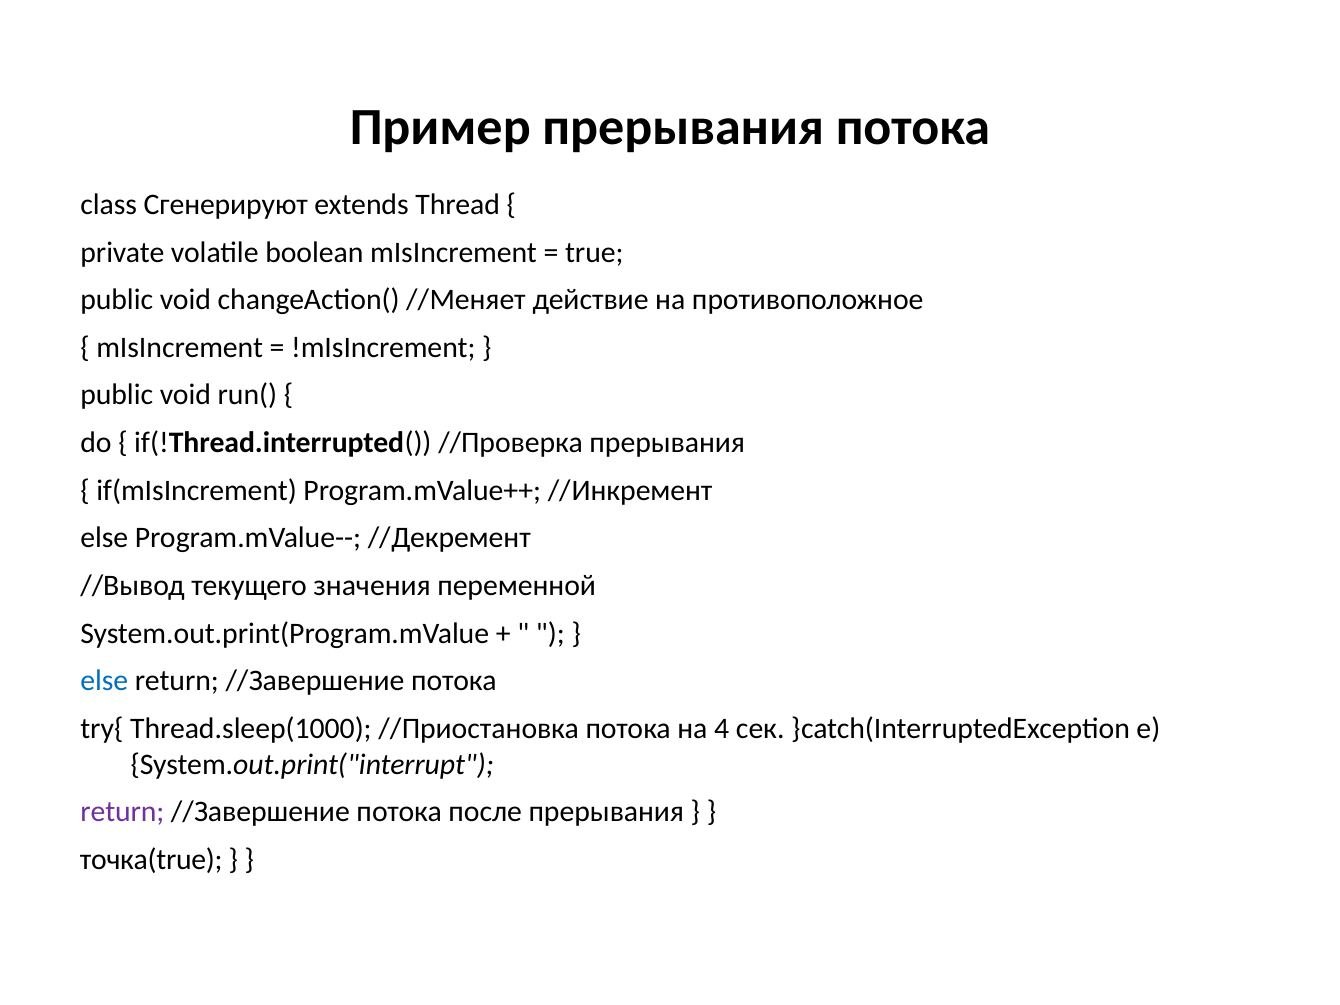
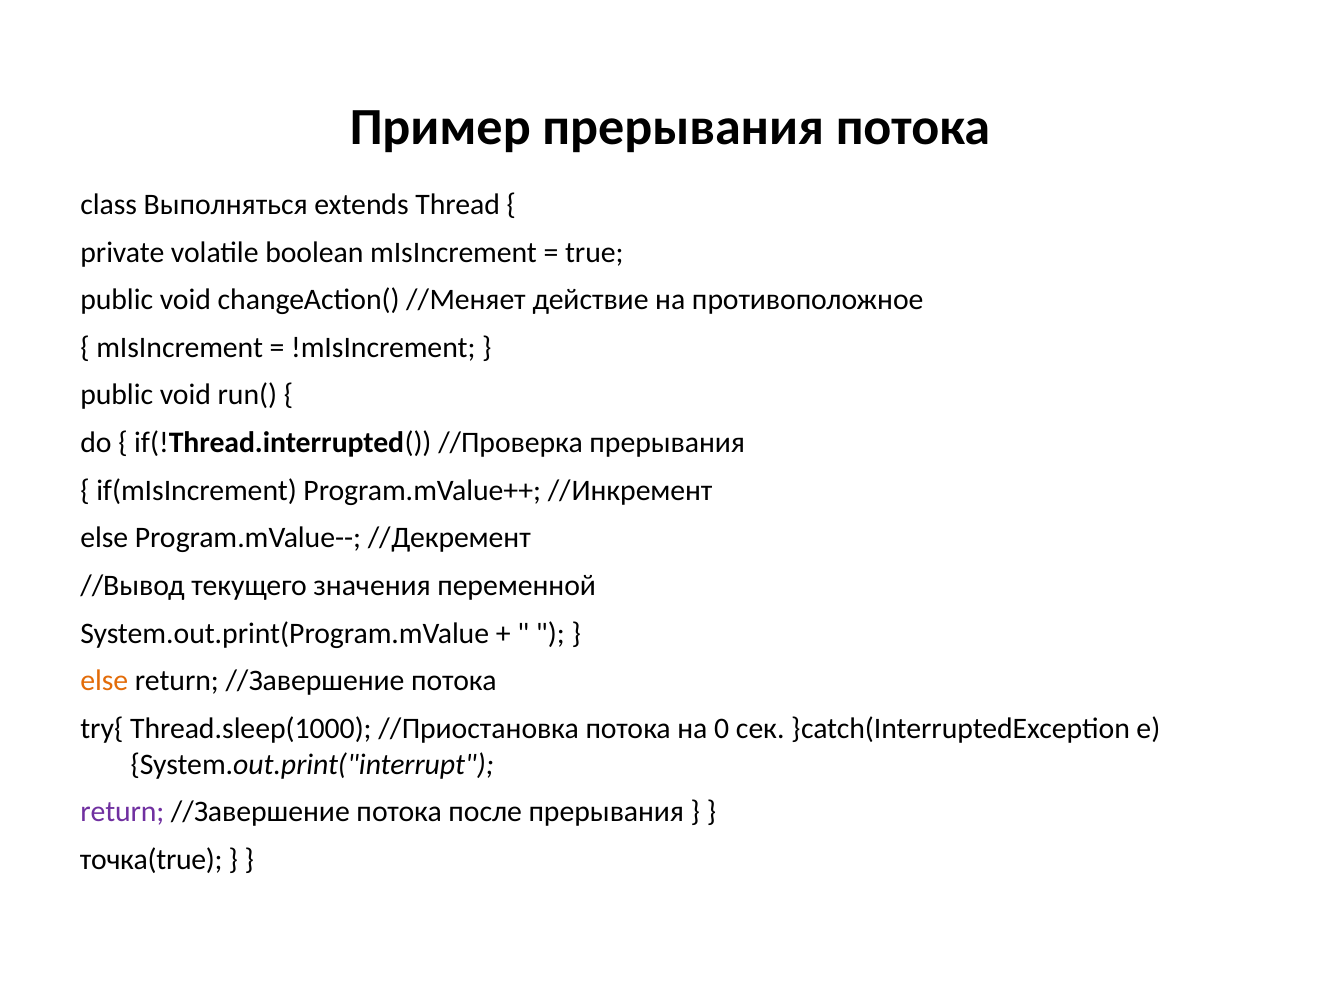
Сгенерируют: Сгенерируют -> Выполняться
else at (104, 681) colour: blue -> orange
4: 4 -> 0
